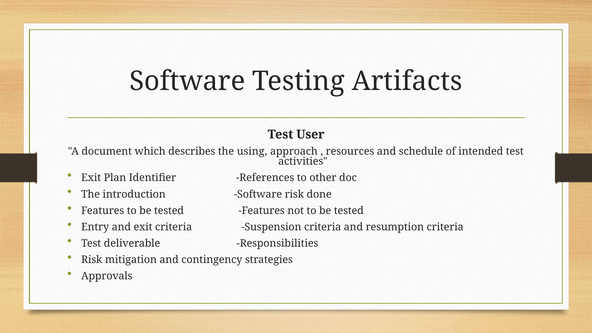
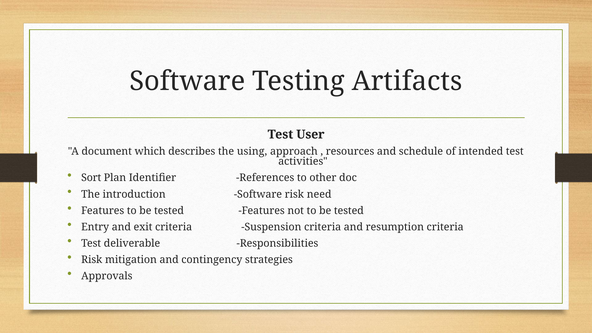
Exit at (91, 178): Exit -> Sort
done: done -> need
